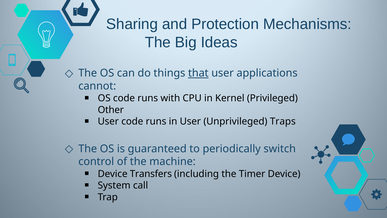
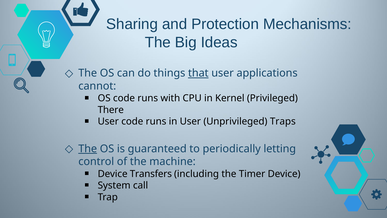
Other: Other -> There
The at (88, 149) underline: none -> present
switch: switch -> letting
